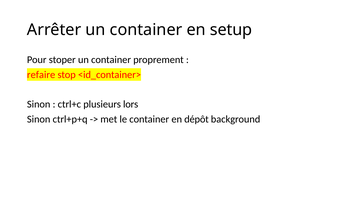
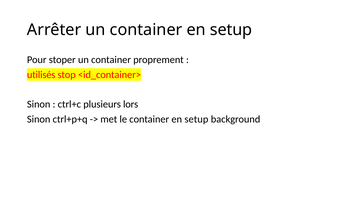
refaire: refaire -> utilisés
le container en dépôt: dépôt -> setup
